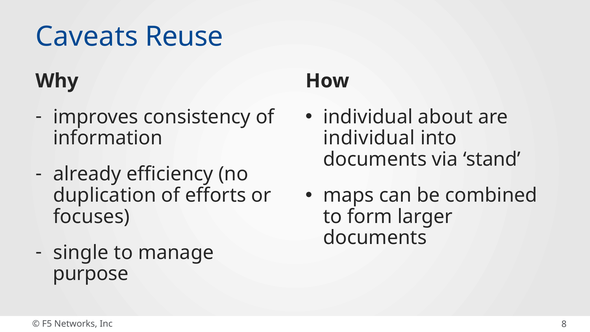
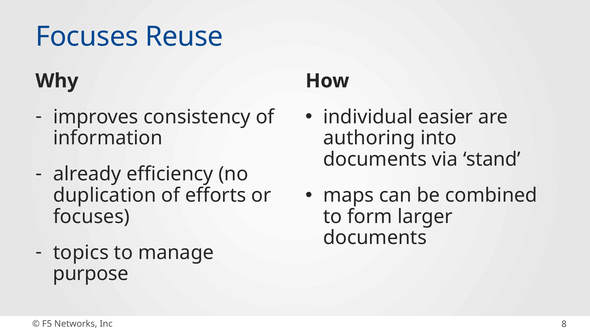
Caveats at (87, 37): Caveats -> Focuses
about: about -> easier
individual at (369, 138): individual -> authoring
single: single -> topics
